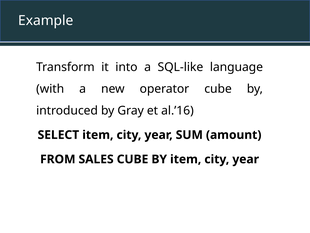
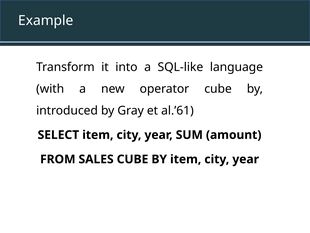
al.’16: al.’16 -> al.’61
